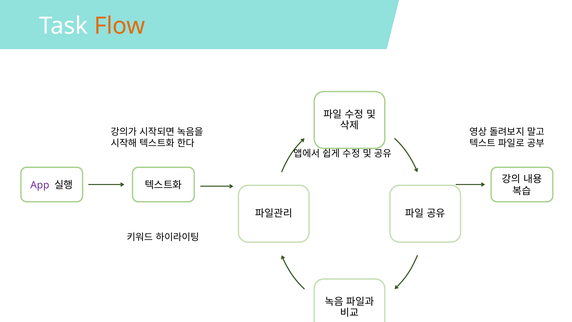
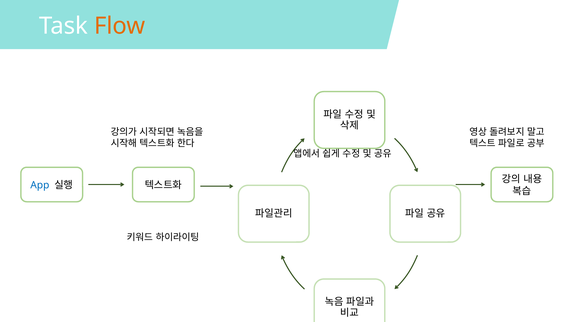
App colour: purple -> blue
